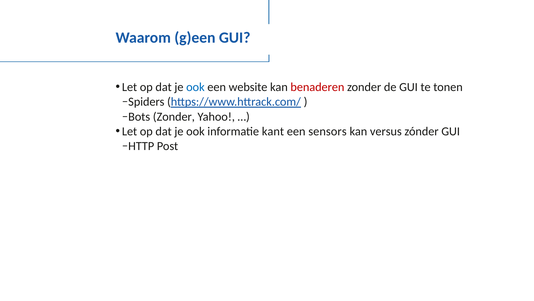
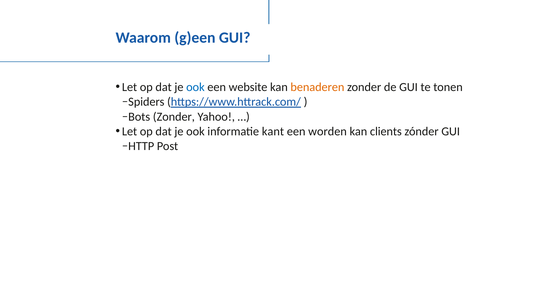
benaderen colour: red -> orange
sensors: sensors -> worden
versus: versus -> clients
